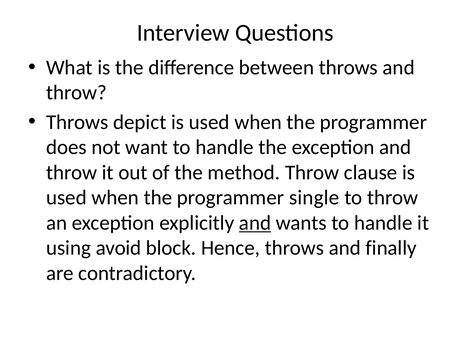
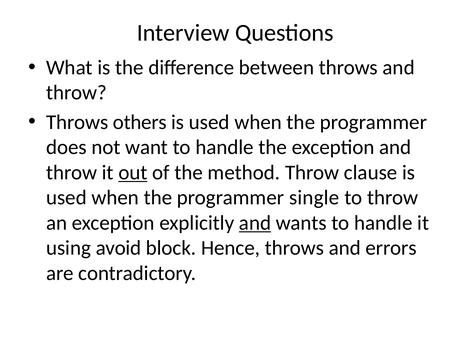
depict: depict -> others
out underline: none -> present
finally: finally -> errors
